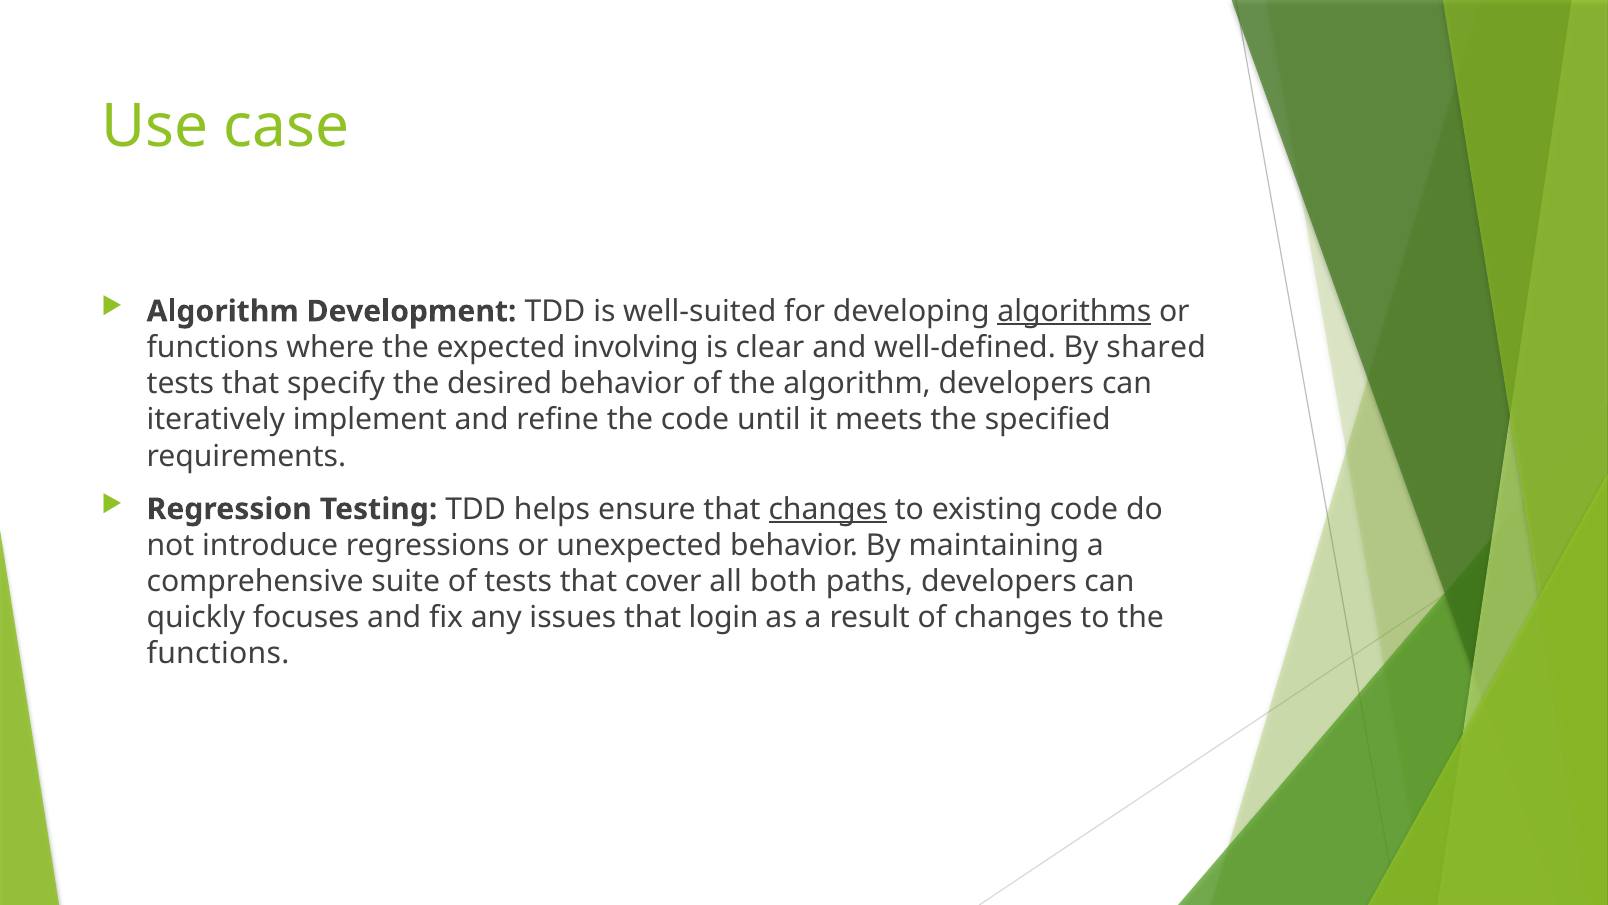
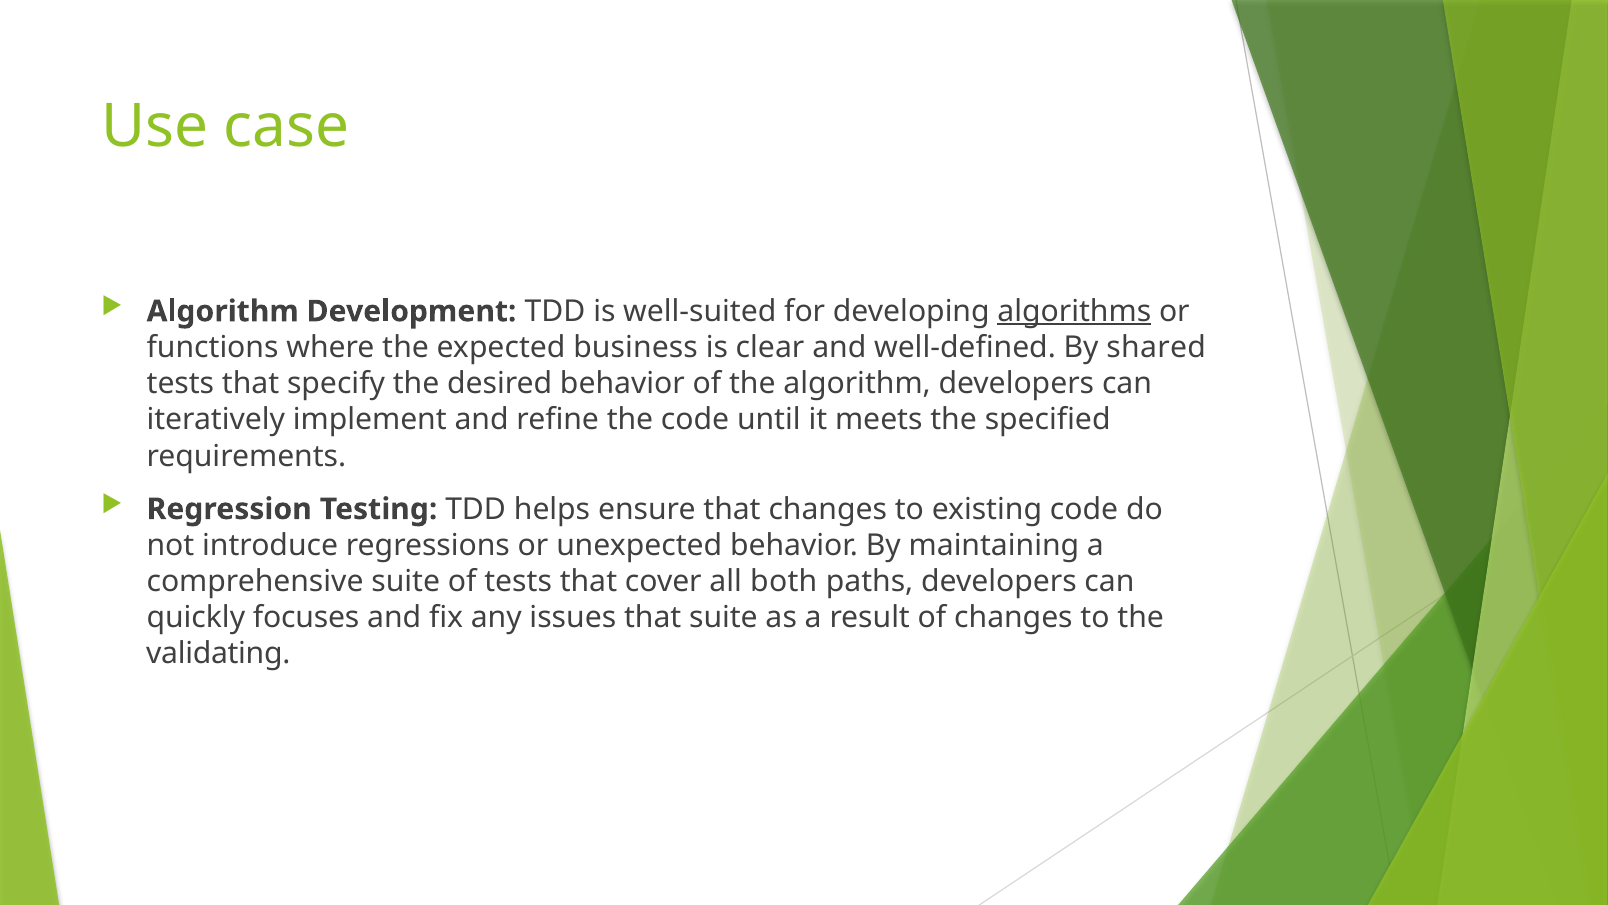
involving: involving -> business
changes at (828, 509) underline: present -> none
that login: login -> suite
functions at (218, 654): functions -> validating
